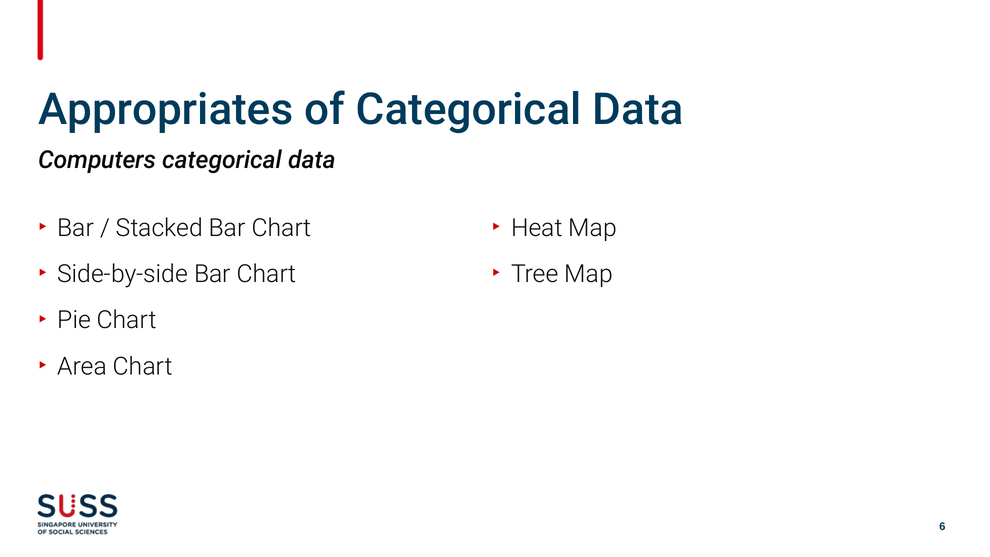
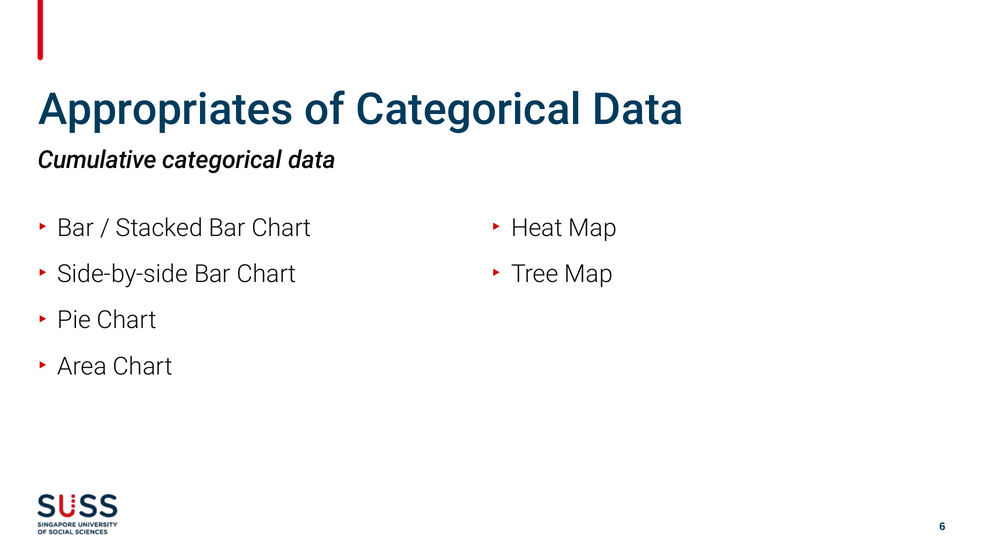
Computers: Computers -> Cumulative
